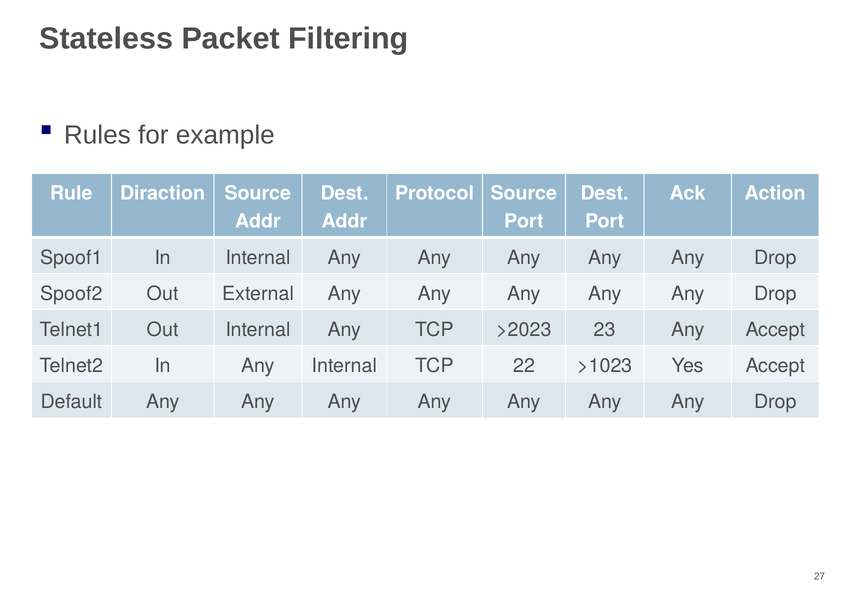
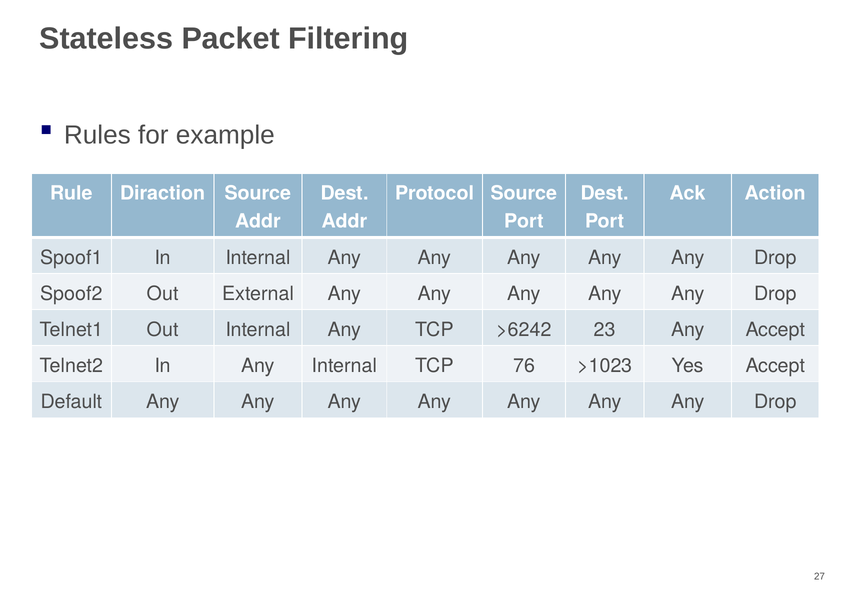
>2023: >2023 -> >6242
22: 22 -> 76
